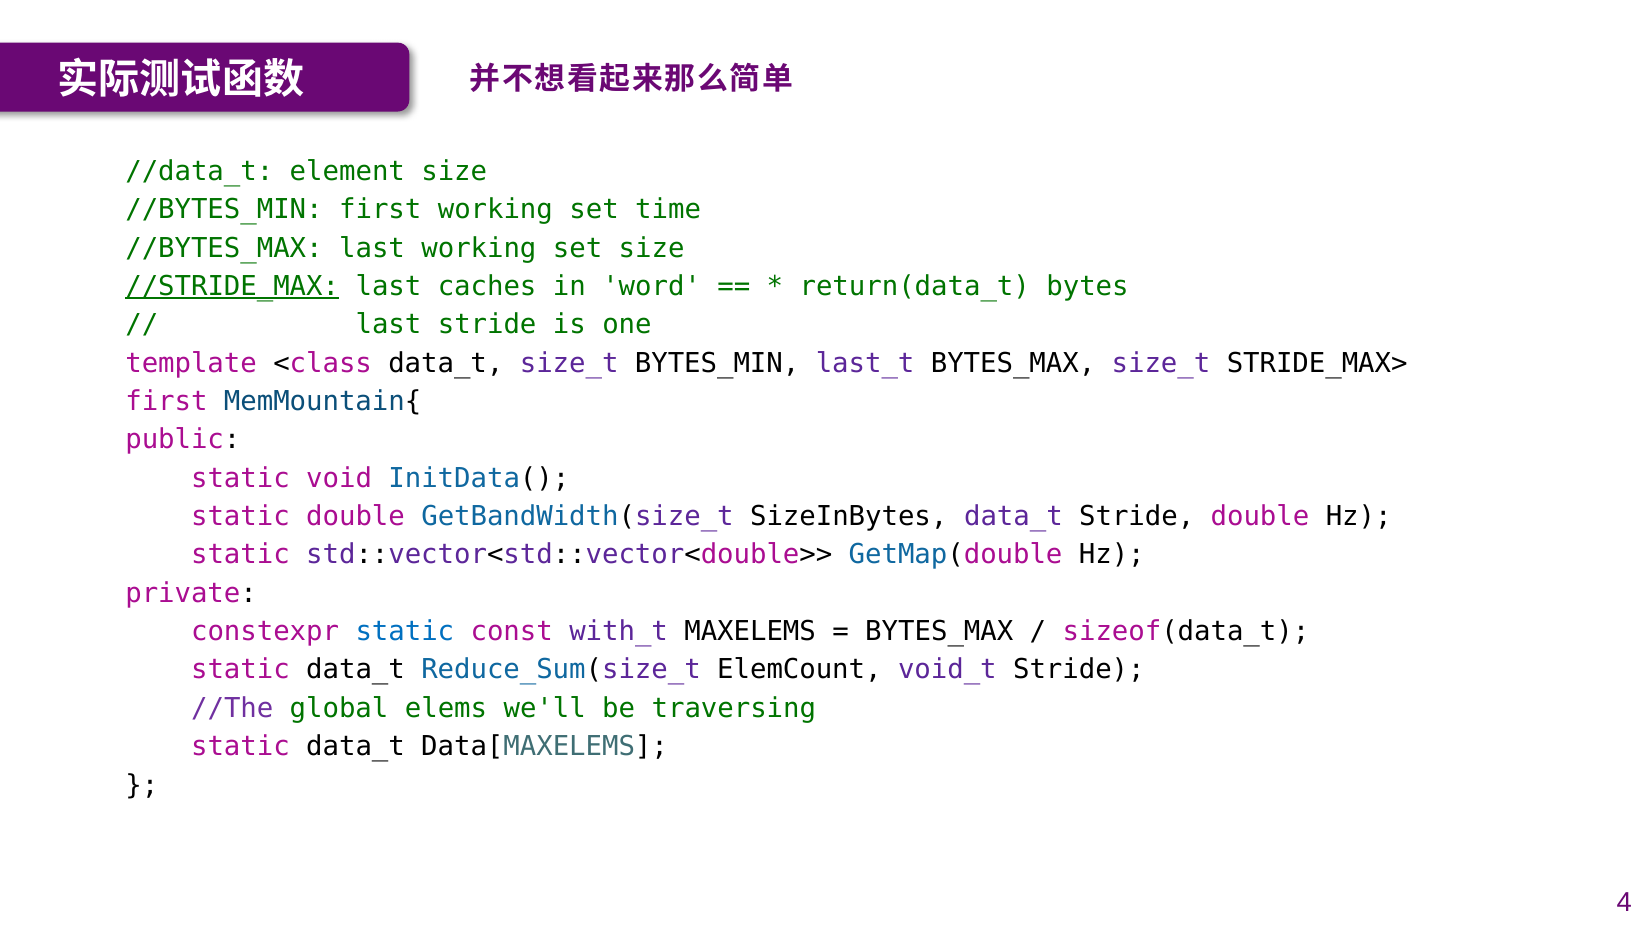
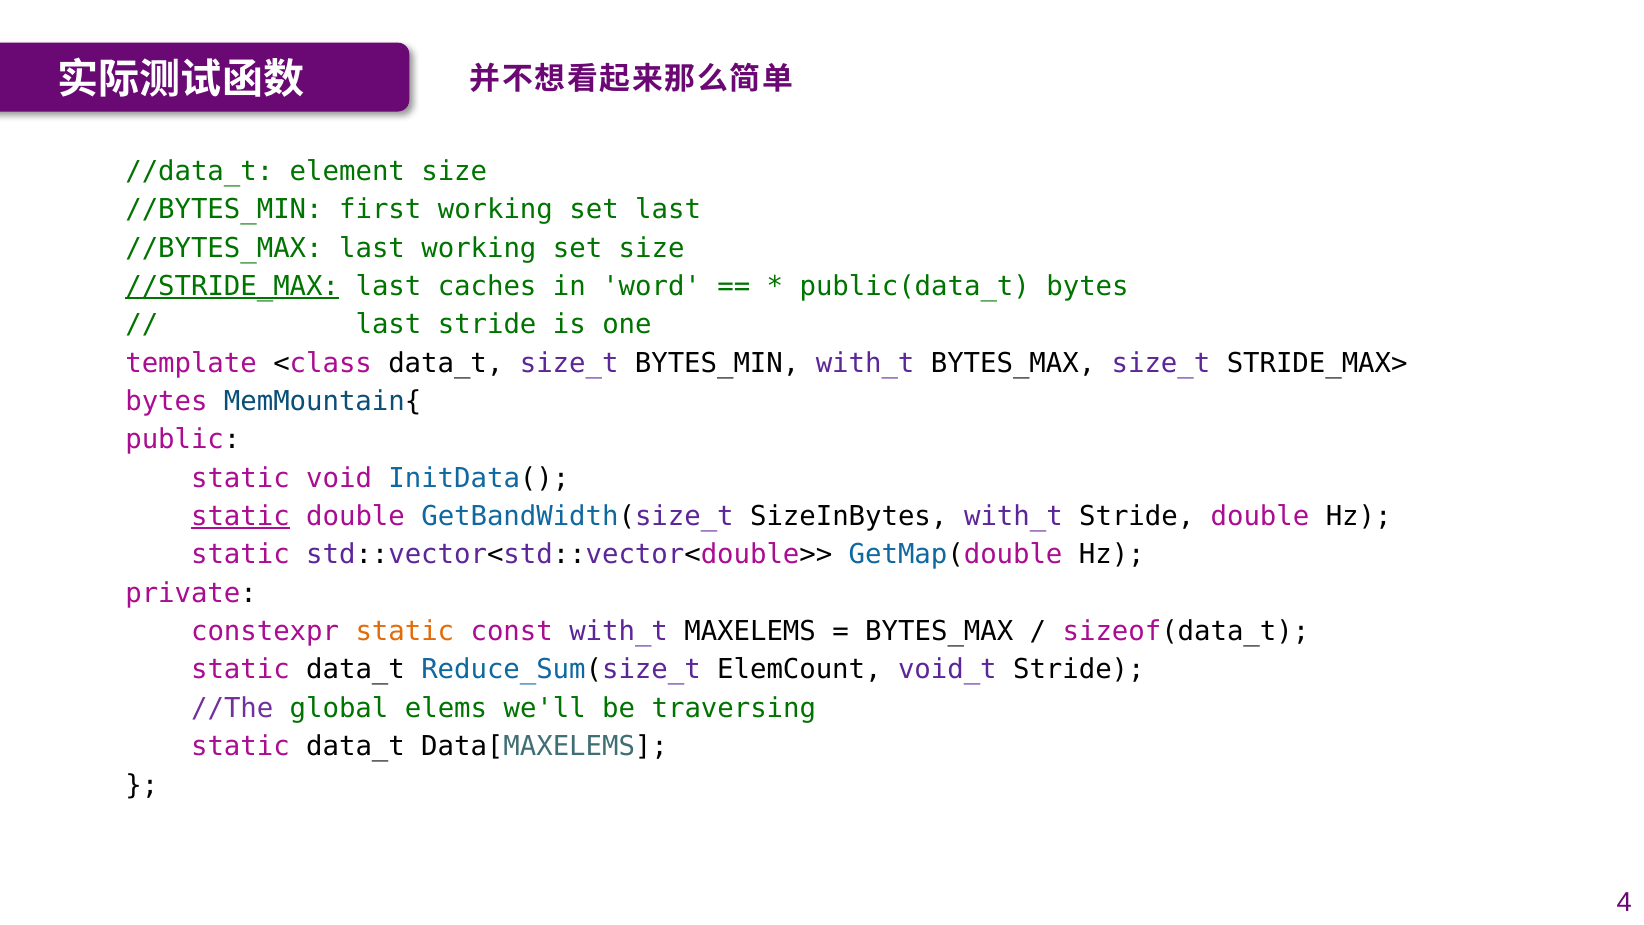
set time: time -> last
return(data_t: return(data_t -> public(data_t
BYTES_MIN last_t: last_t -> with_t
first at (166, 401): first -> bytes
static at (240, 516) underline: none -> present
SizeInBytes data_t: data_t -> with_t
static at (405, 631) colour: blue -> orange
